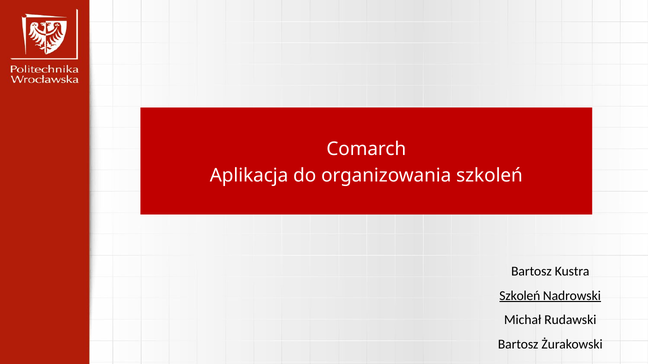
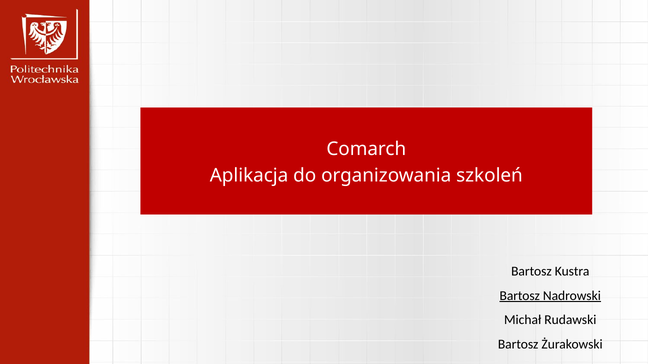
Szkoleń at (520, 296): Szkoleń -> Bartosz
